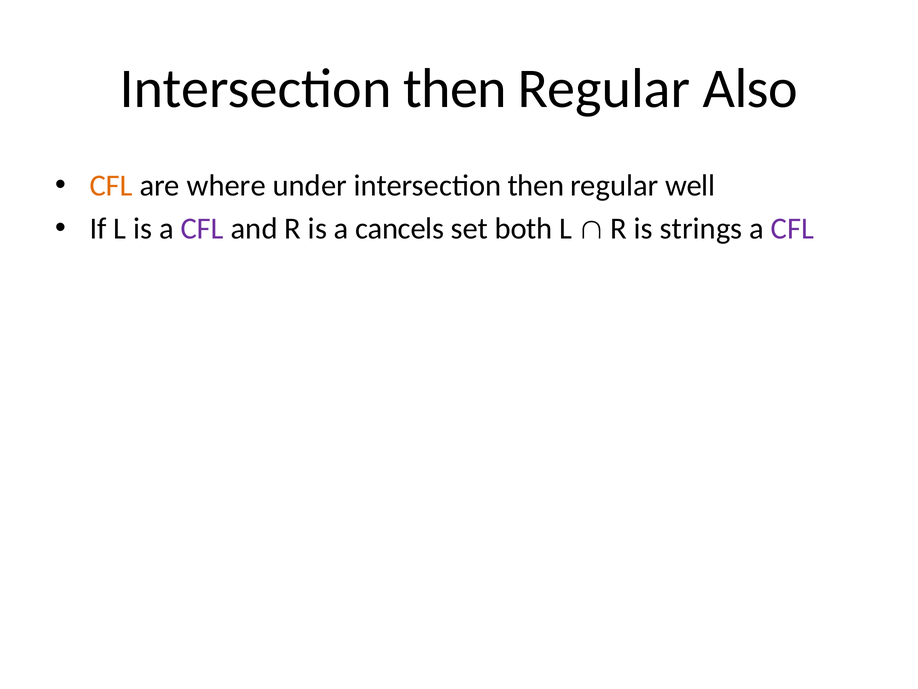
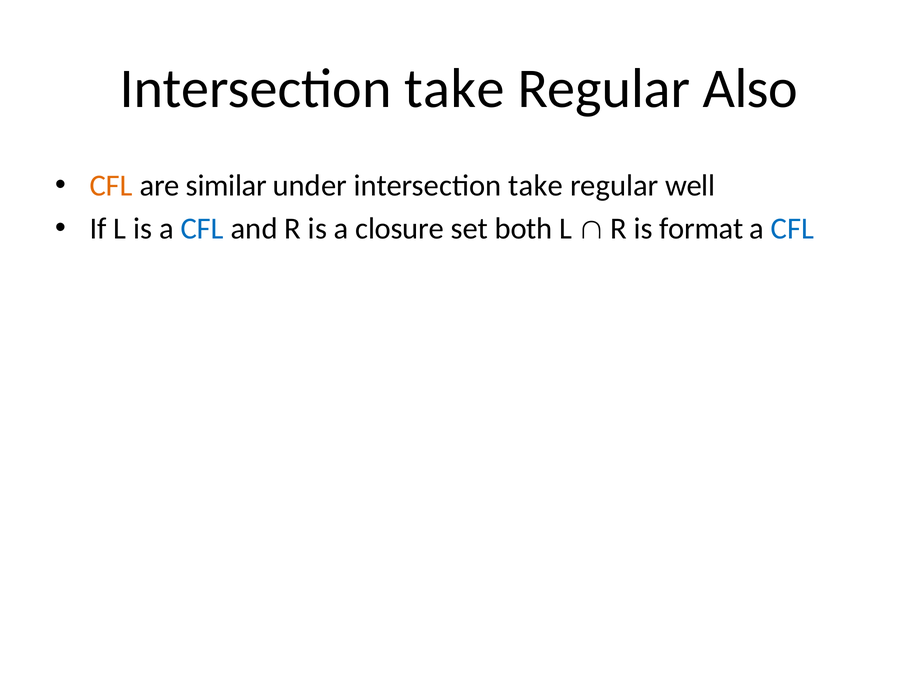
then at (455, 89): then -> take
where: where -> similar
under intersection then: then -> take
CFL at (202, 229) colour: purple -> blue
cancels: cancels -> closure
strings: strings -> format
CFL at (793, 229) colour: purple -> blue
